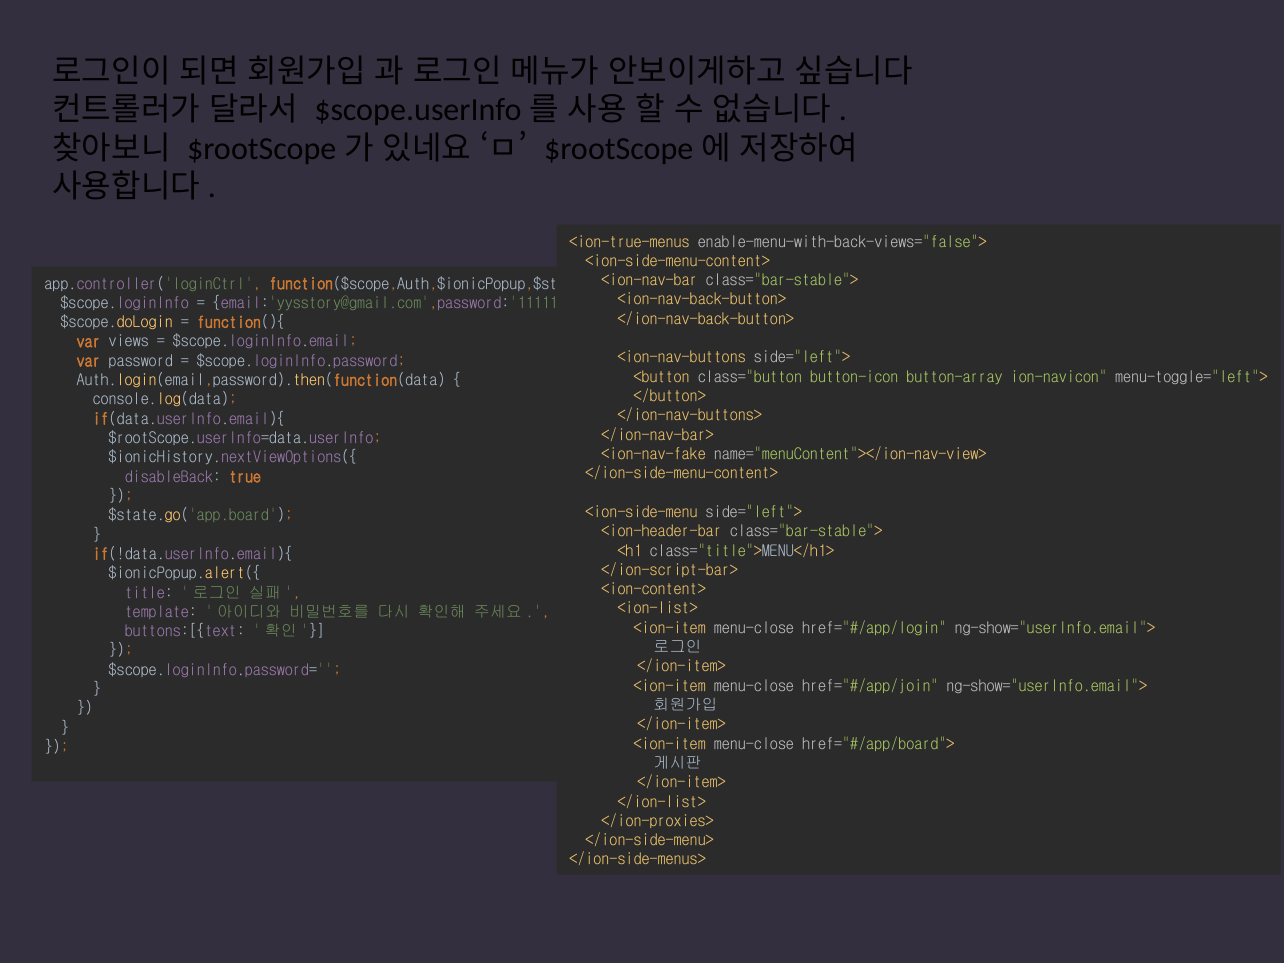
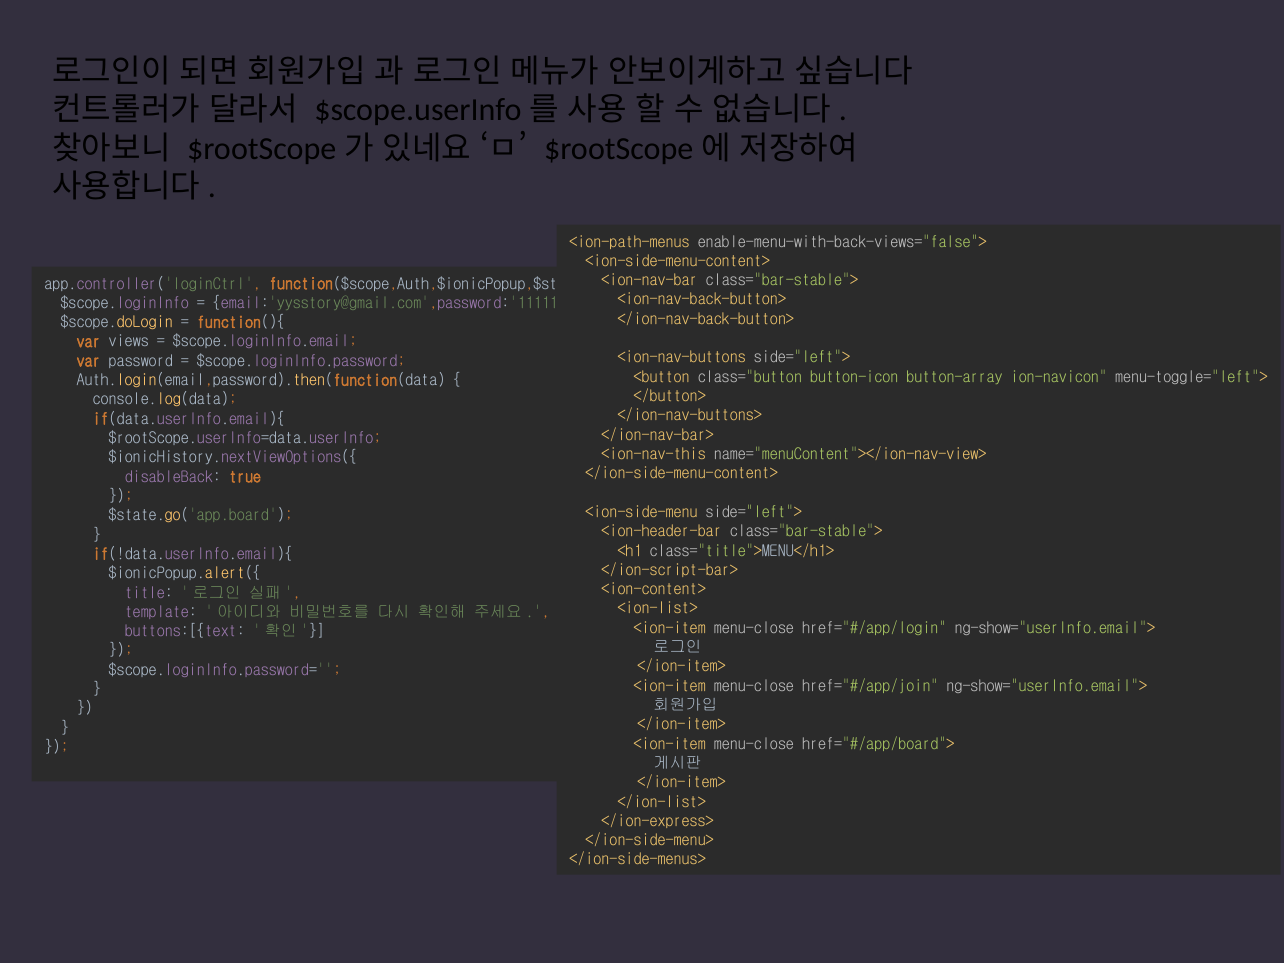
<ion-true-menus: <ion-true-menus -> <ion-path-menus
<ion-nav-fake: <ion-nav-fake -> <ion-nav-this
</ion-proxies>: </ion-proxies> -> </ion-express>
